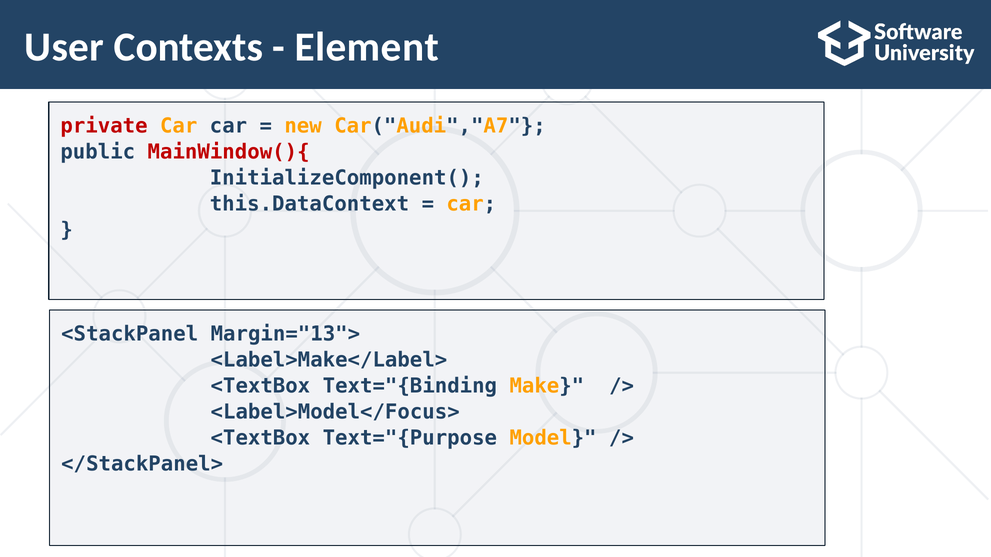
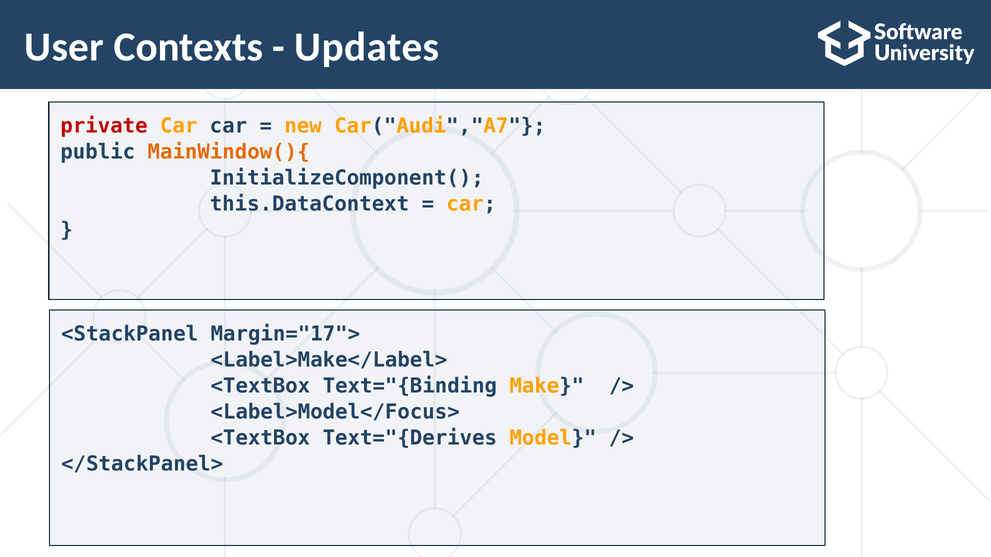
Element: Element -> Updates
MainWindow(){ colour: red -> orange
Margin="13">: Margin="13"> -> Margin="17">
Text="{Purpose: Text="{Purpose -> Text="{Derives
